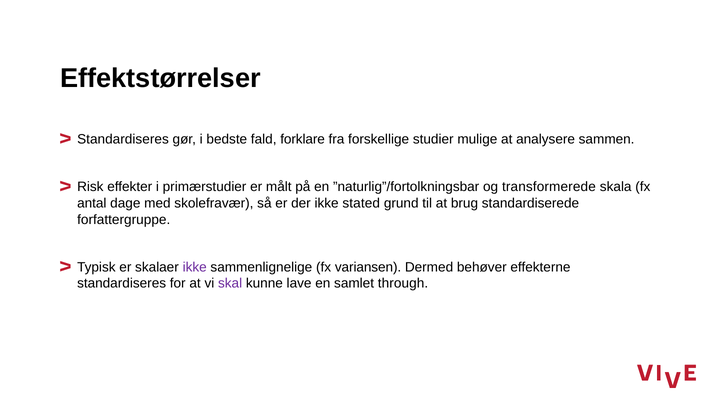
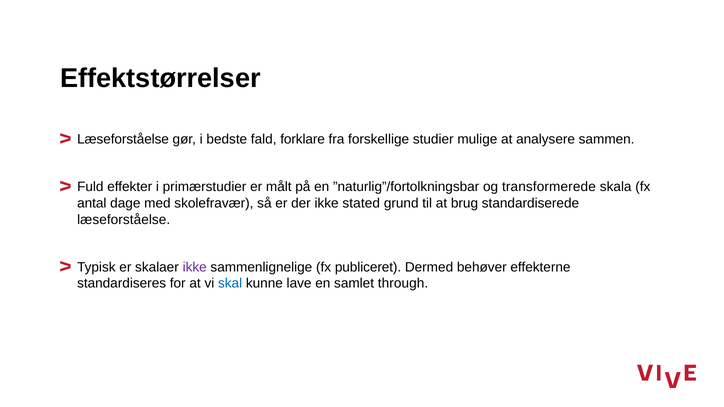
Standardiseres at (123, 139): Standardiseres -> Læseforståelse
Risk: Risk -> Fuld
forfattergruppe at (124, 220): forfattergruppe -> læseforståelse
variansen: variansen -> publiceret
skal colour: purple -> blue
